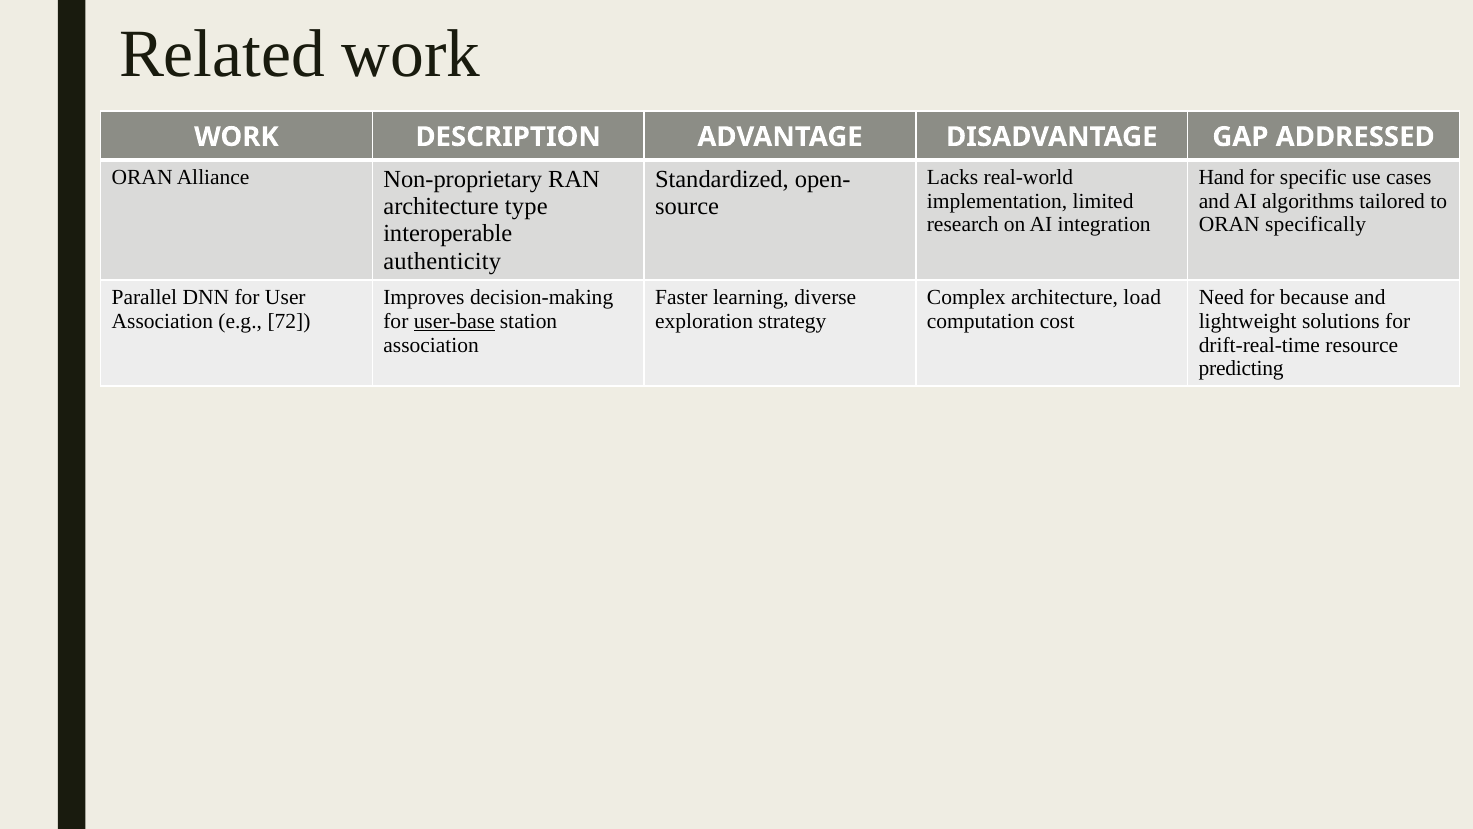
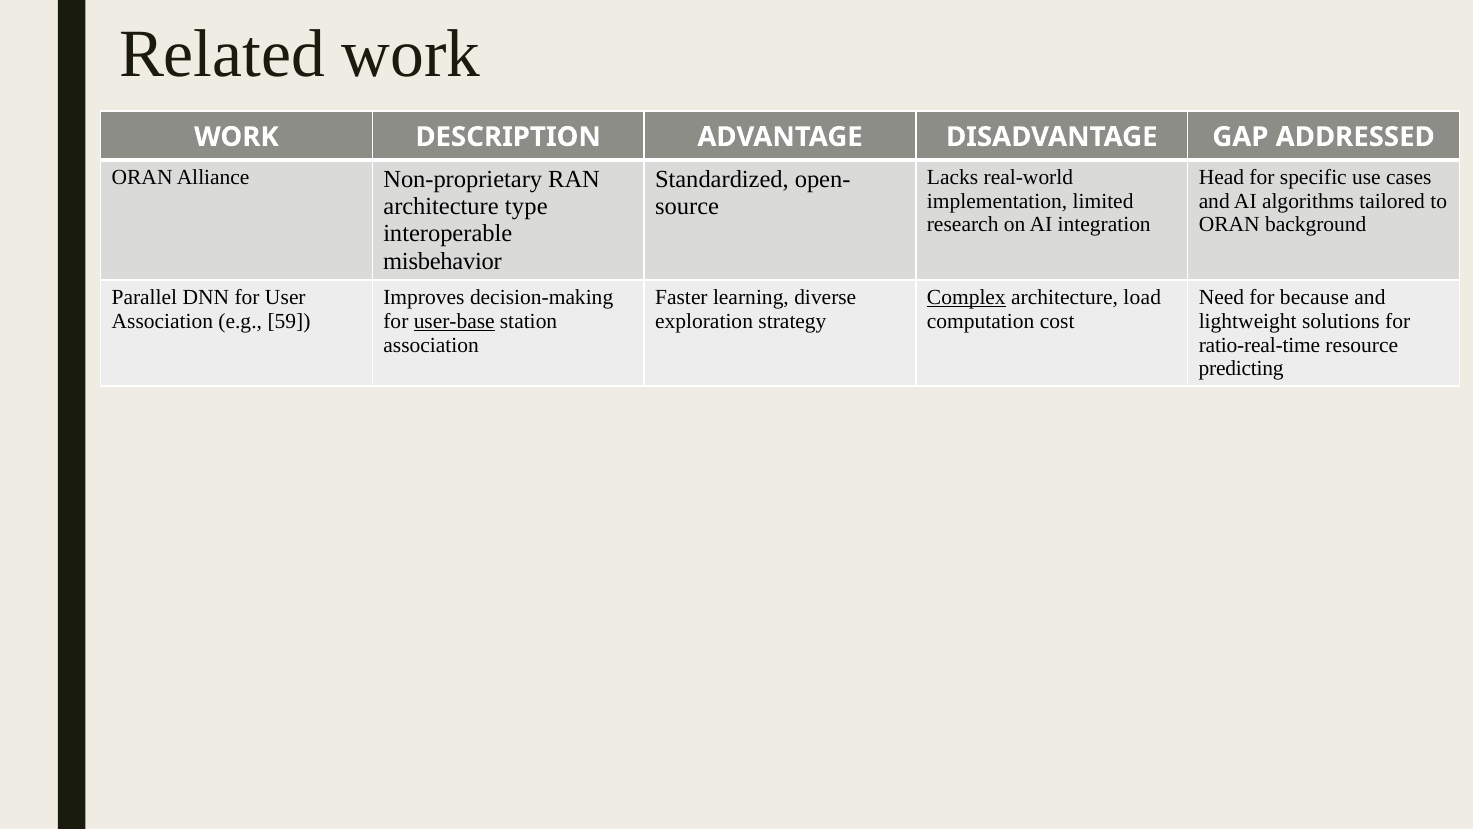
Hand: Hand -> Head
specifically: specifically -> background
authenticity: authenticity -> misbehavior
Complex underline: none -> present
72: 72 -> 59
drift-real-time: drift-real-time -> ratio-real-time
